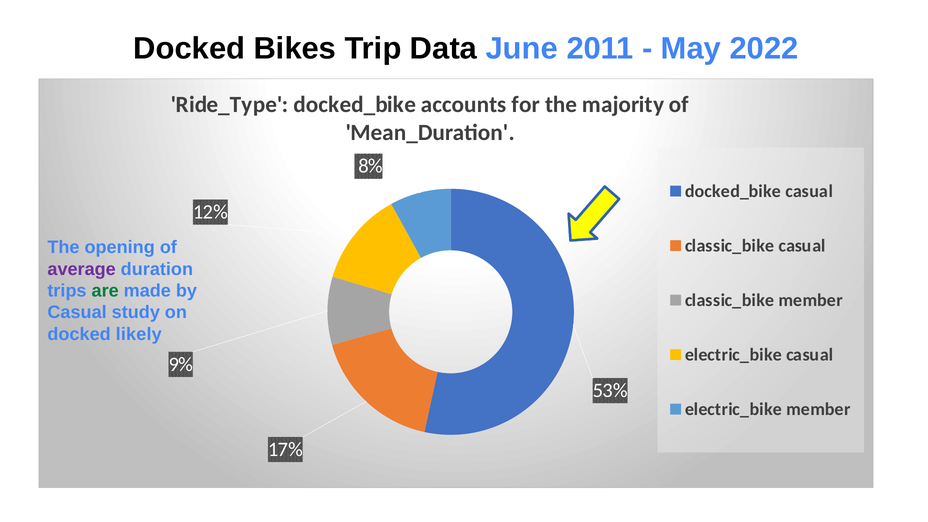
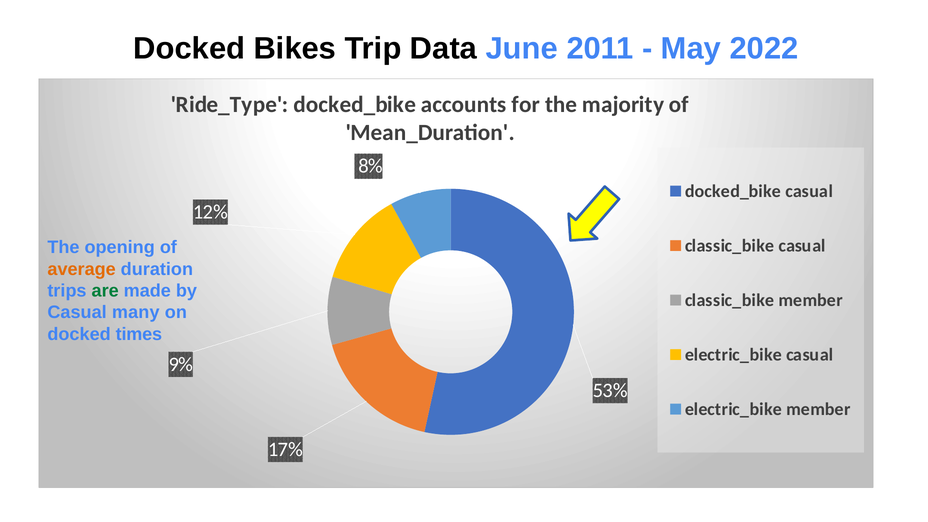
average colour: purple -> orange
study: study -> many
likely: likely -> times
